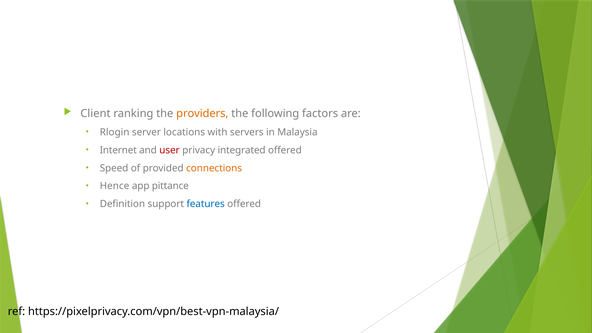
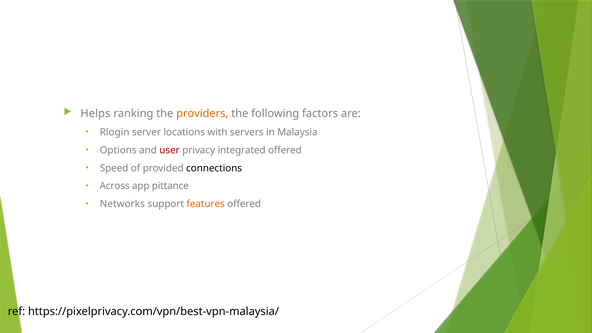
Client: Client -> Helps
Internet: Internet -> Options
connections colour: orange -> black
Hence: Hence -> Across
Definition: Definition -> Networks
features colour: blue -> orange
